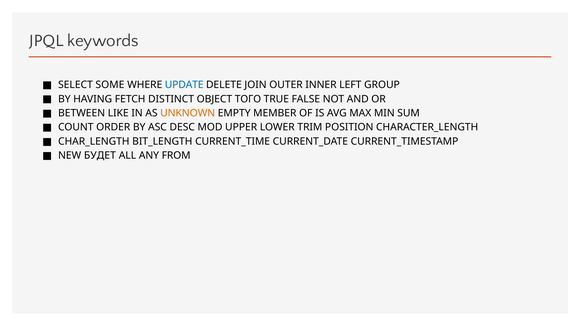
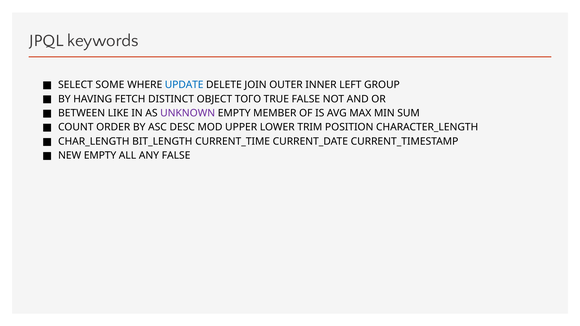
UNKNOWN colour: orange -> purple
NEW БУДЕТ: БУДЕТ -> EMPTY
ANY FROM: FROM -> FALSE
